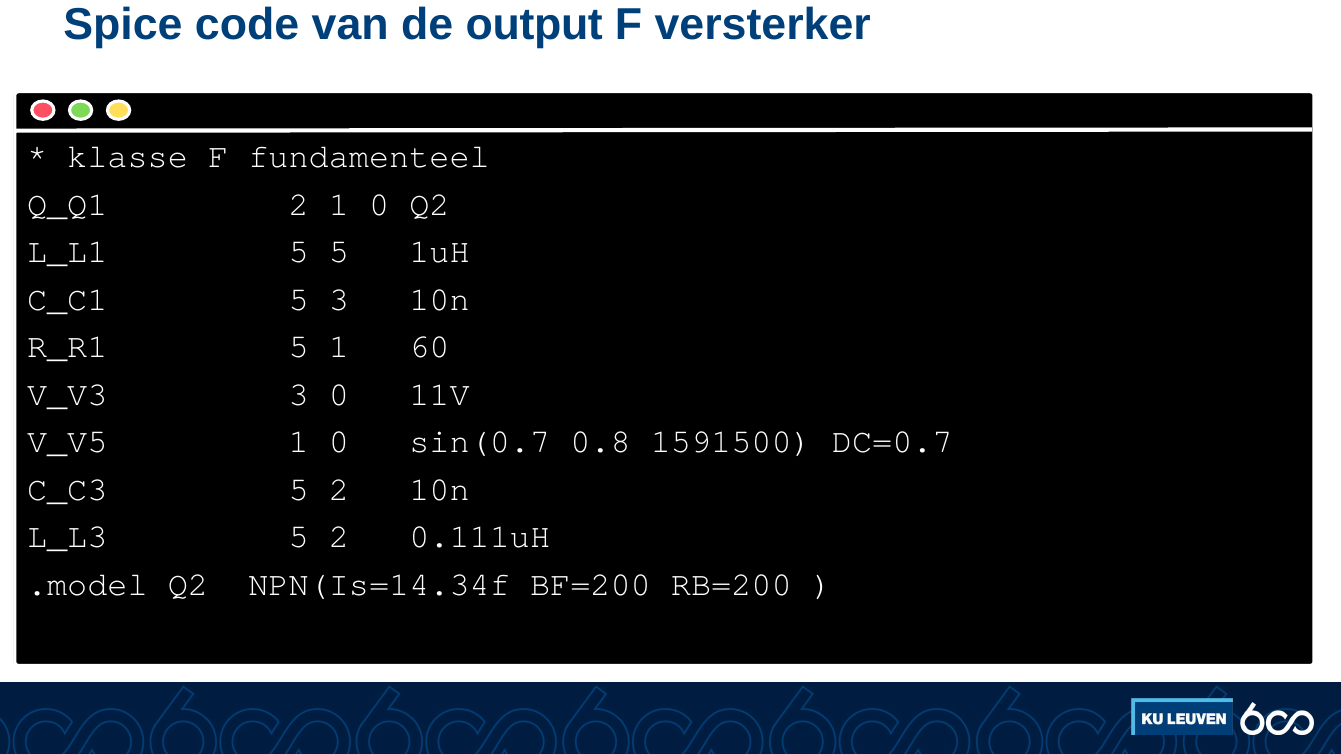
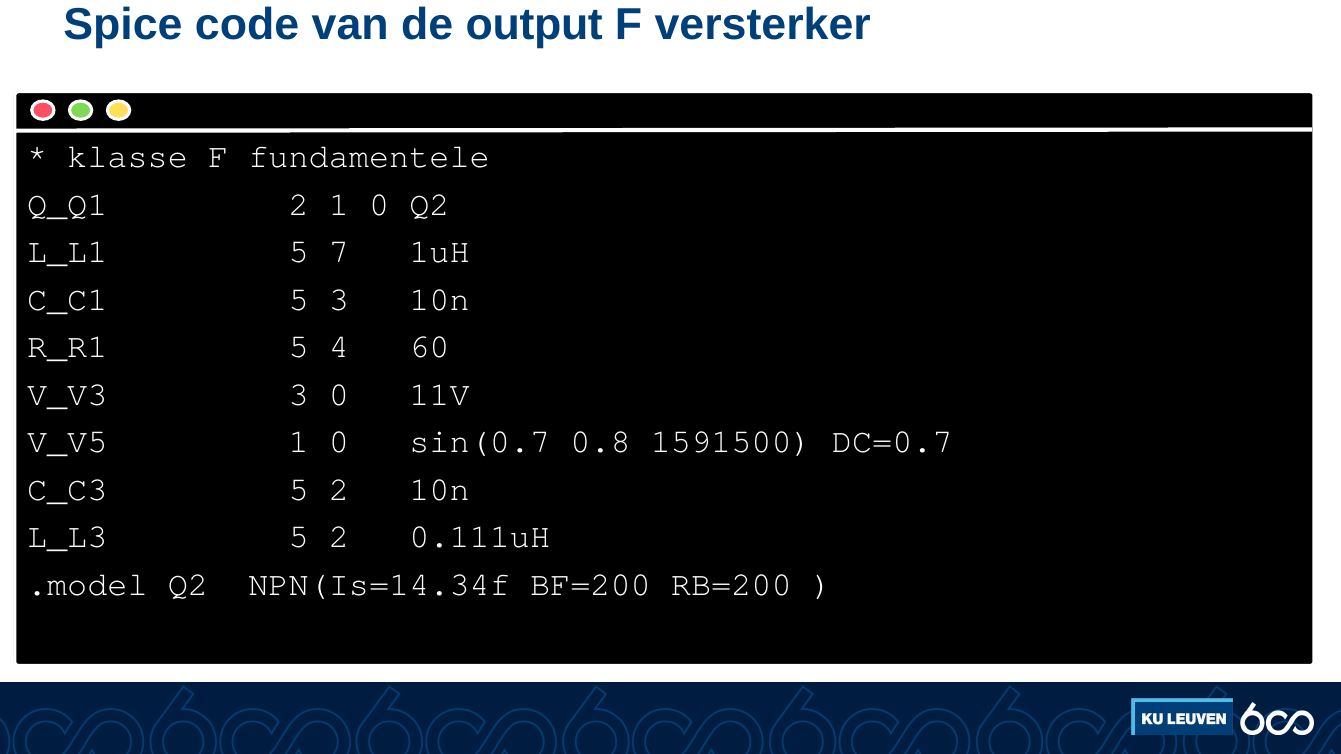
fundamenteel: fundamenteel -> fundamentele
5 5: 5 -> 7
5 1: 1 -> 4
